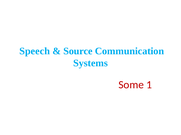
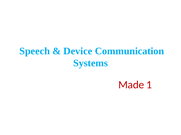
Source: Source -> Device
Some: Some -> Made
